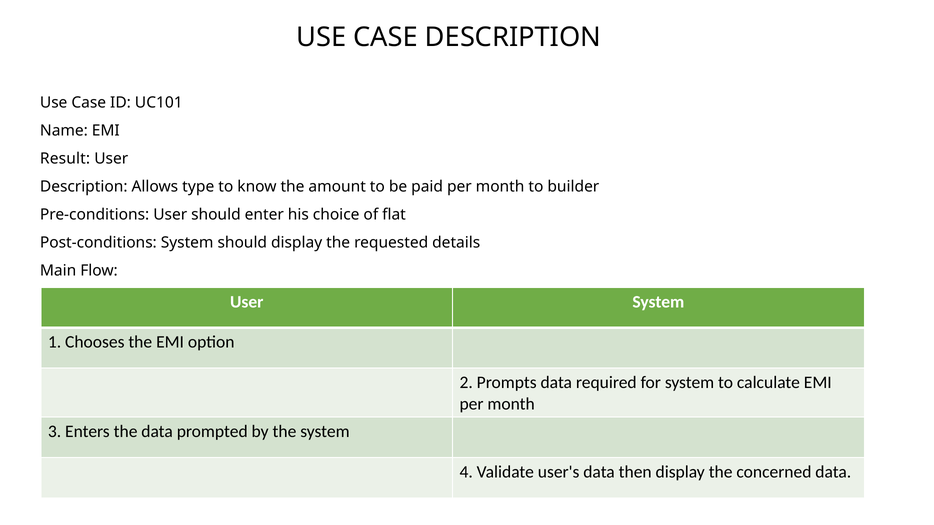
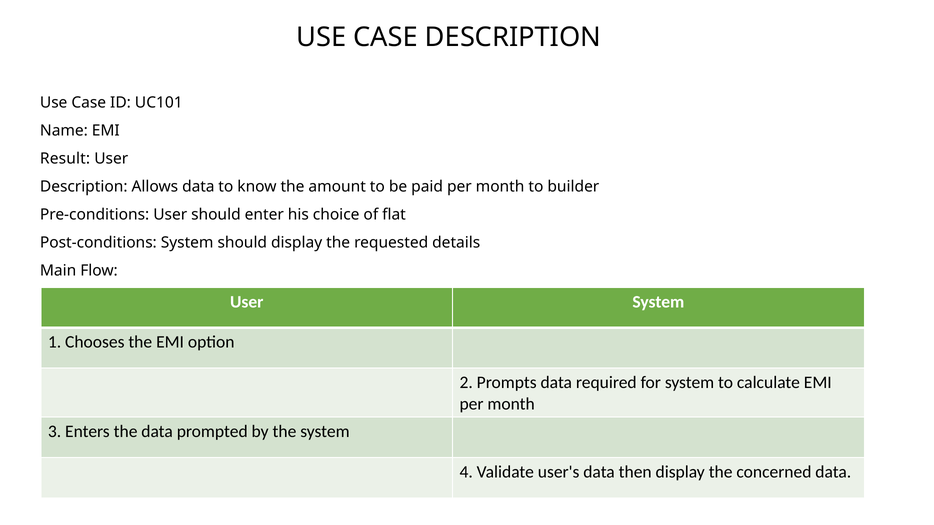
Allows type: type -> data
